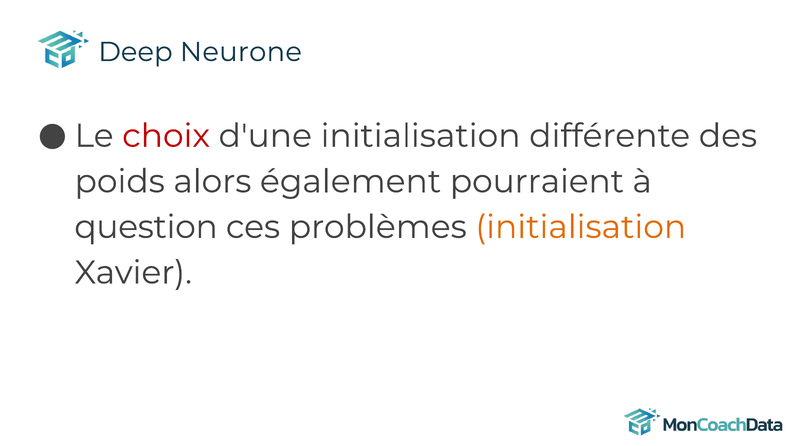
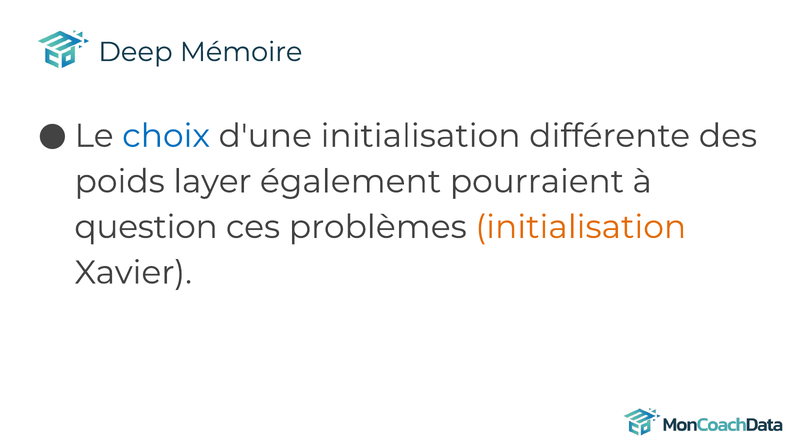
Neurone: Neurone -> Mémoire
choix colour: red -> blue
alors: alors -> layer
